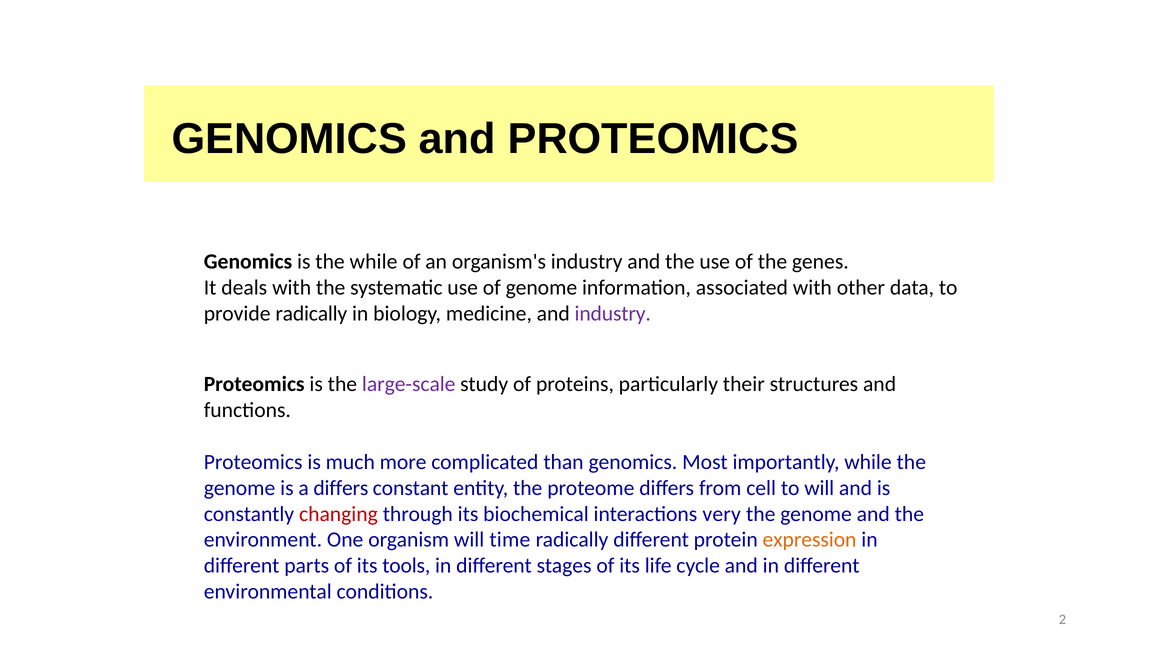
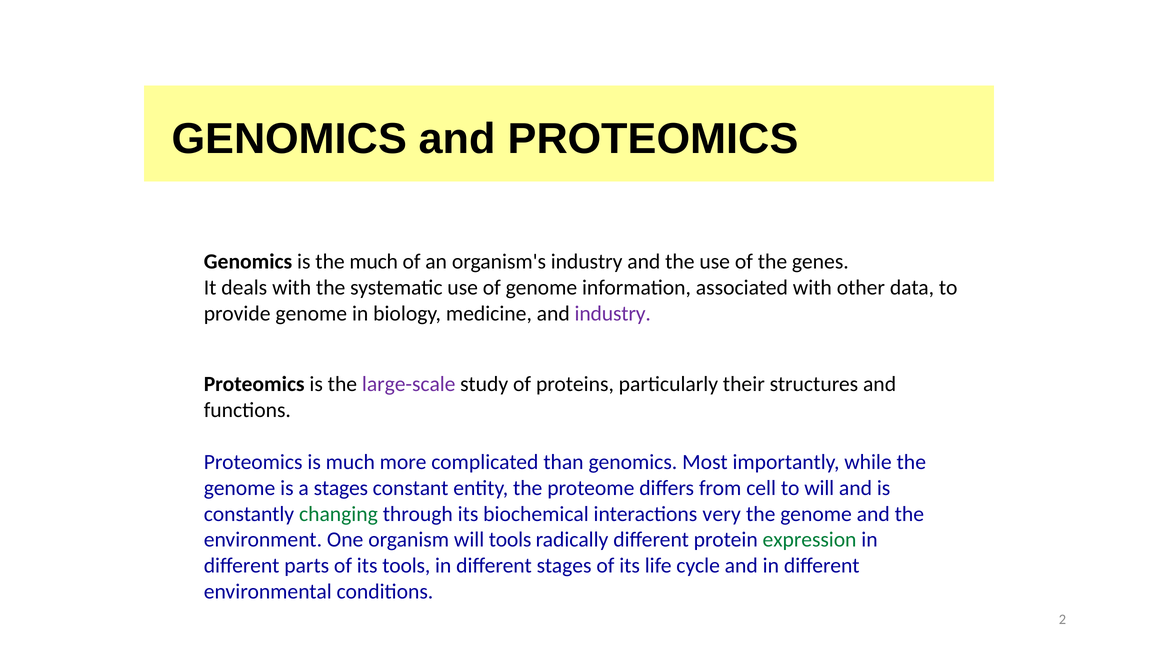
the while: while -> much
provide radically: radically -> genome
a differs: differs -> stages
changing colour: red -> green
will time: time -> tools
expression colour: orange -> green
